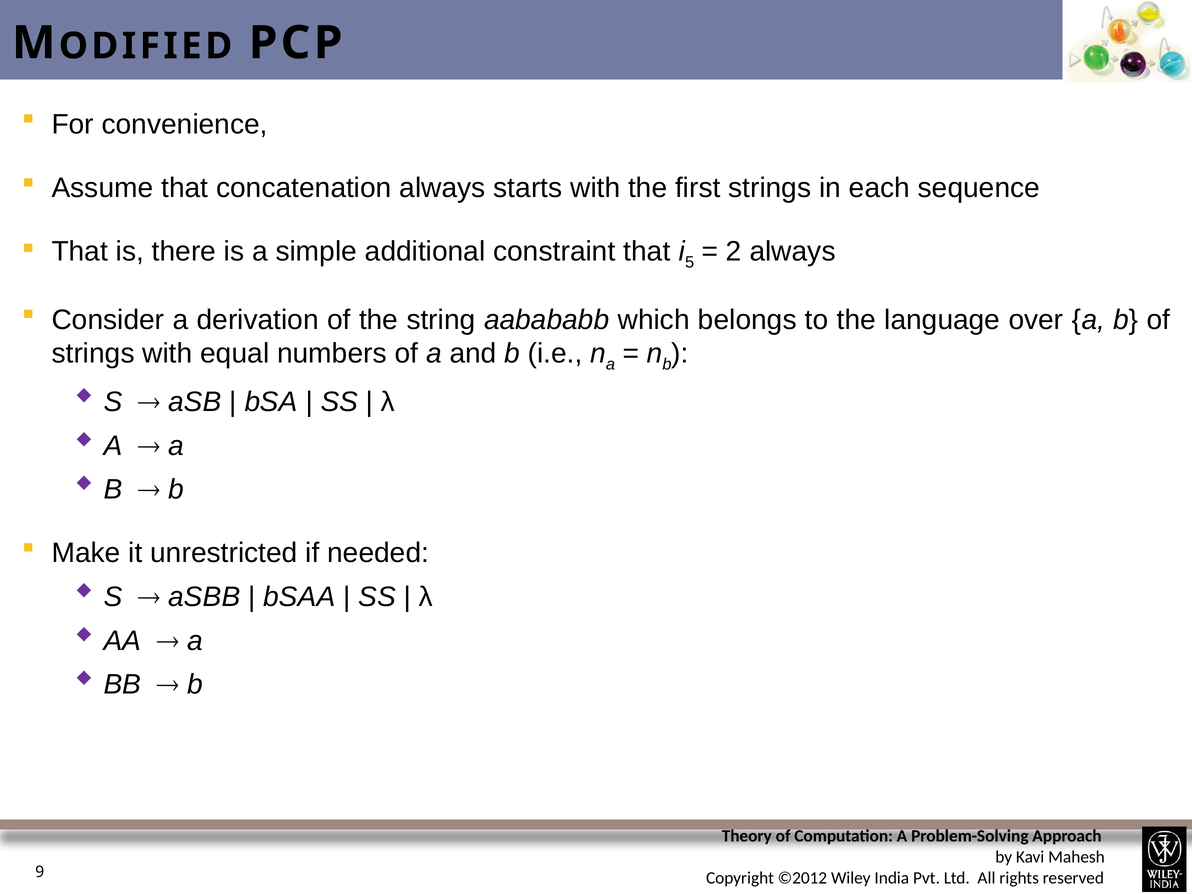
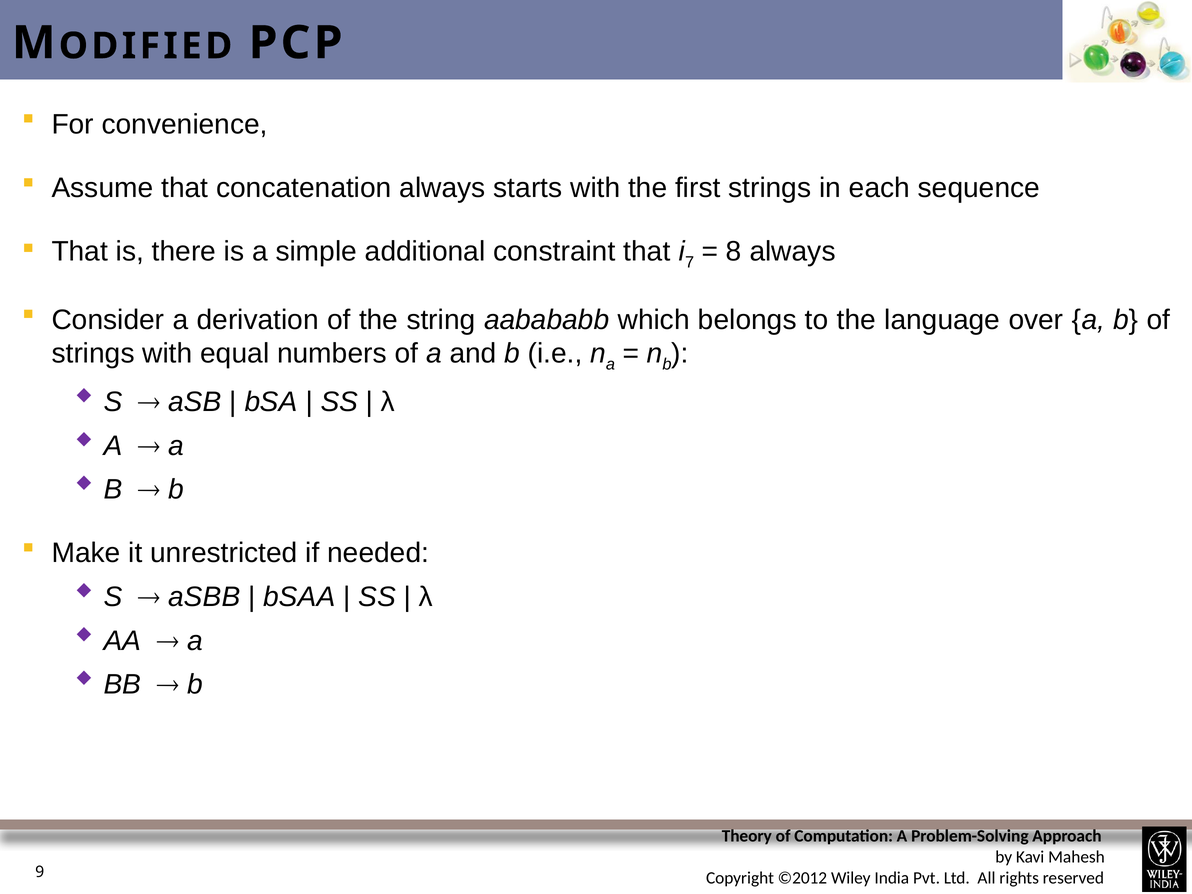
5: 5 -> 7
2: 2 -> 8
